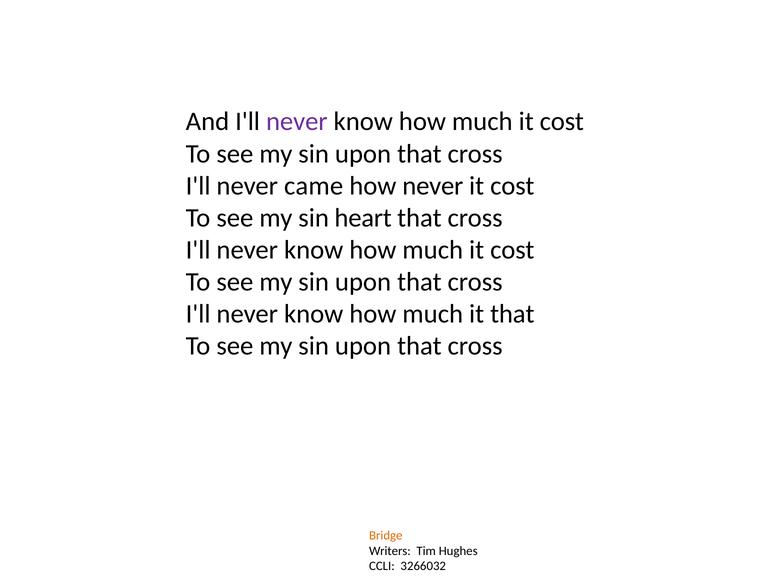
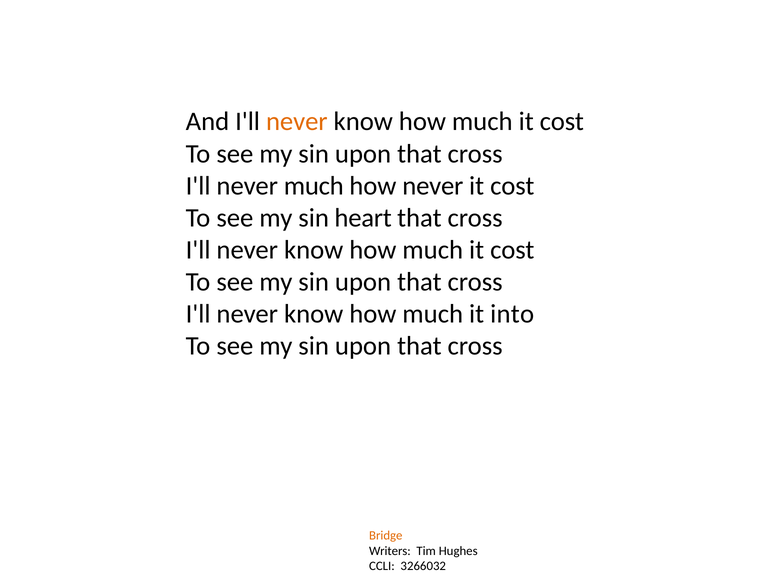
never at (297, 122) colour: purple -> orange
never came: came -> much
it that: that -> into
